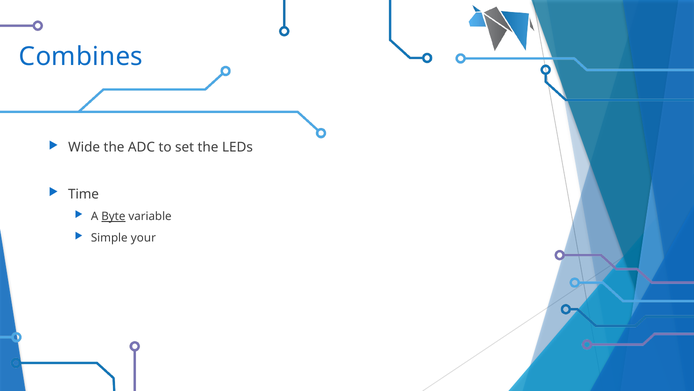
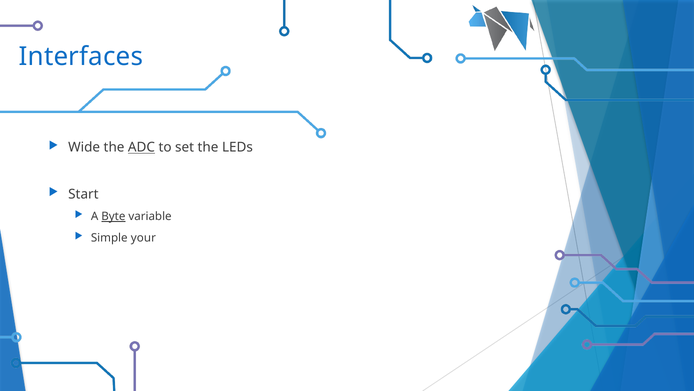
Combines: Combines -> Interfaces
ADC underline: none -> present
Time: Time -> Start
